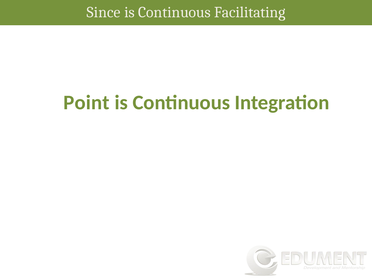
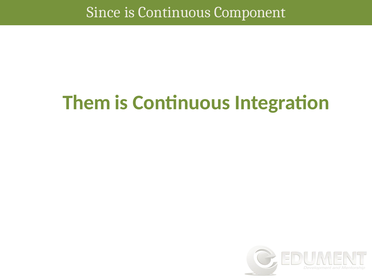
Facilitating: Facilitating -> Component
Point: Point -> Them
